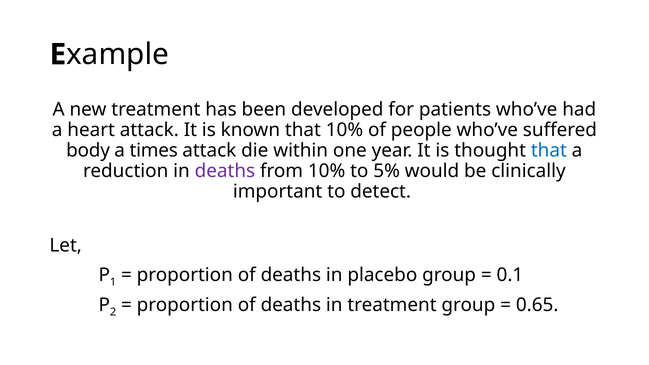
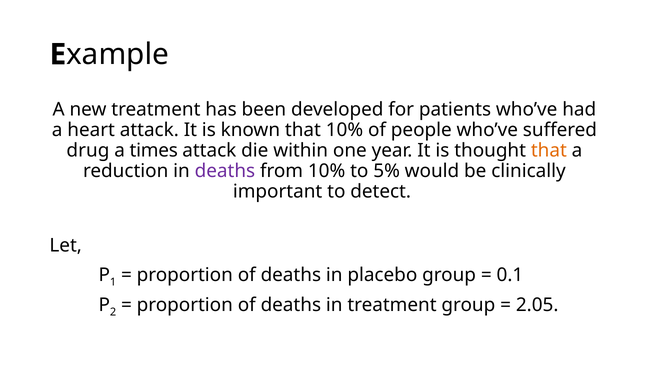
body: body -> drug
that at (549, 151) colour: blue -> orange
0.65: 0.65 -> 2.05
